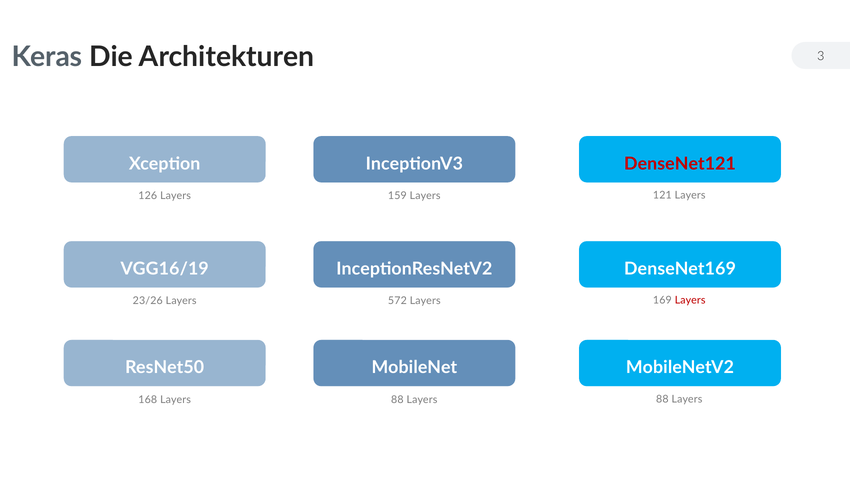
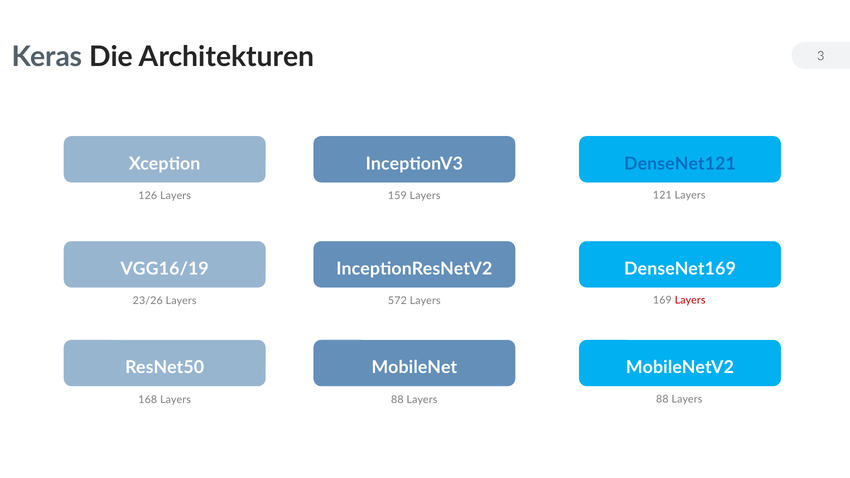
DenseNet121 colour: red -> blue
